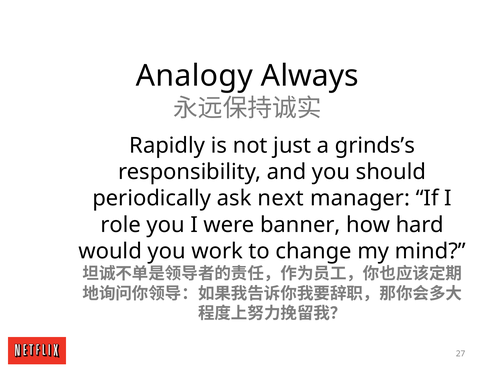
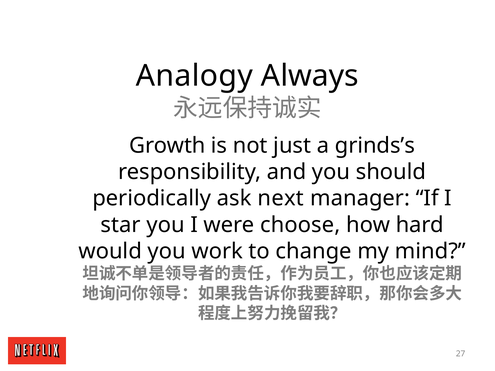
Rapidly: Rapidly -> Growth
role: role -> star
banner: banner -> choose
